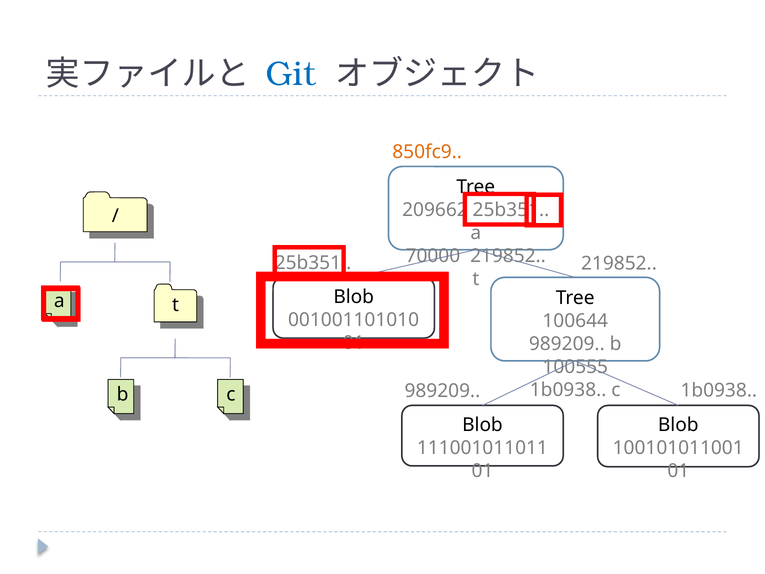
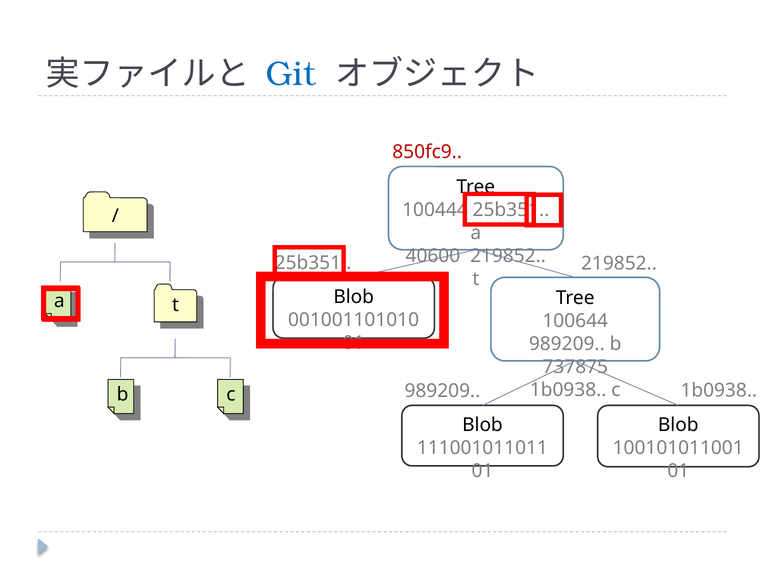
850fc9 colour: orange -> red
209662: 209662 -> 100444
70000: 70000 -> 40600
100555: 100555 -> 737875
